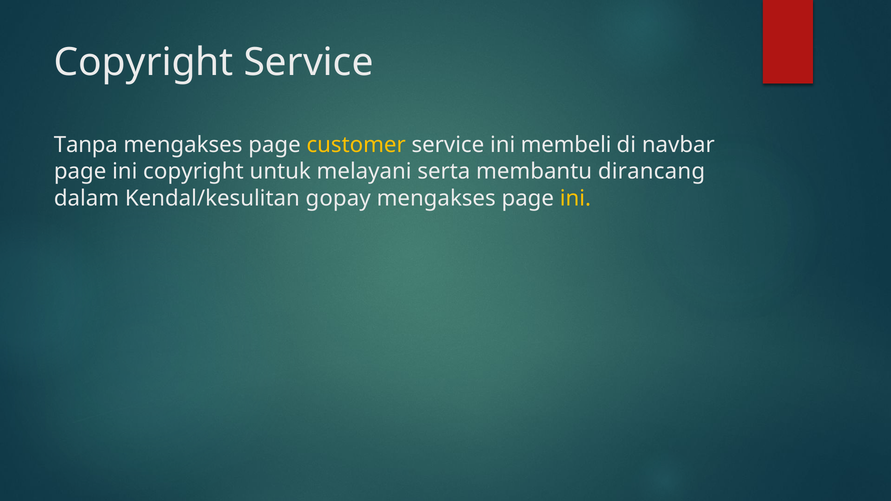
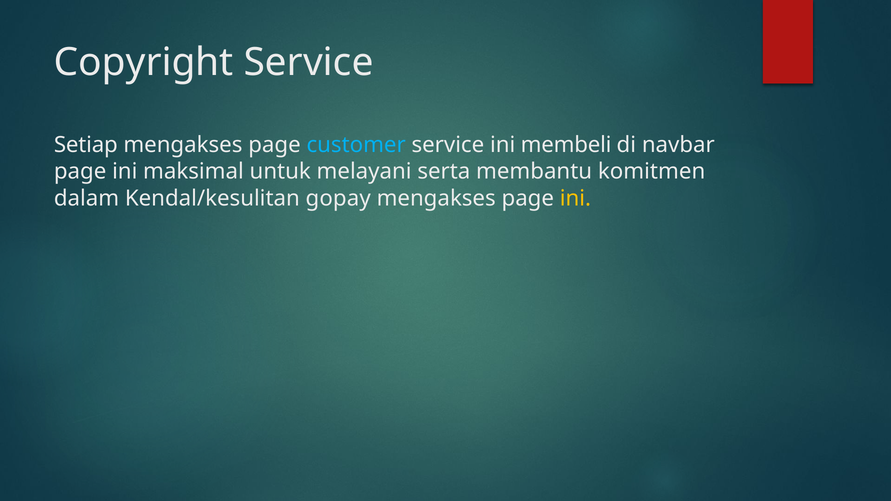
Tanpa: Tanpa -> Setiap
customer colour: yellow -> light blue
ini copyright: copyright -> maksimal
dirancang: dirancang -> komitmen
